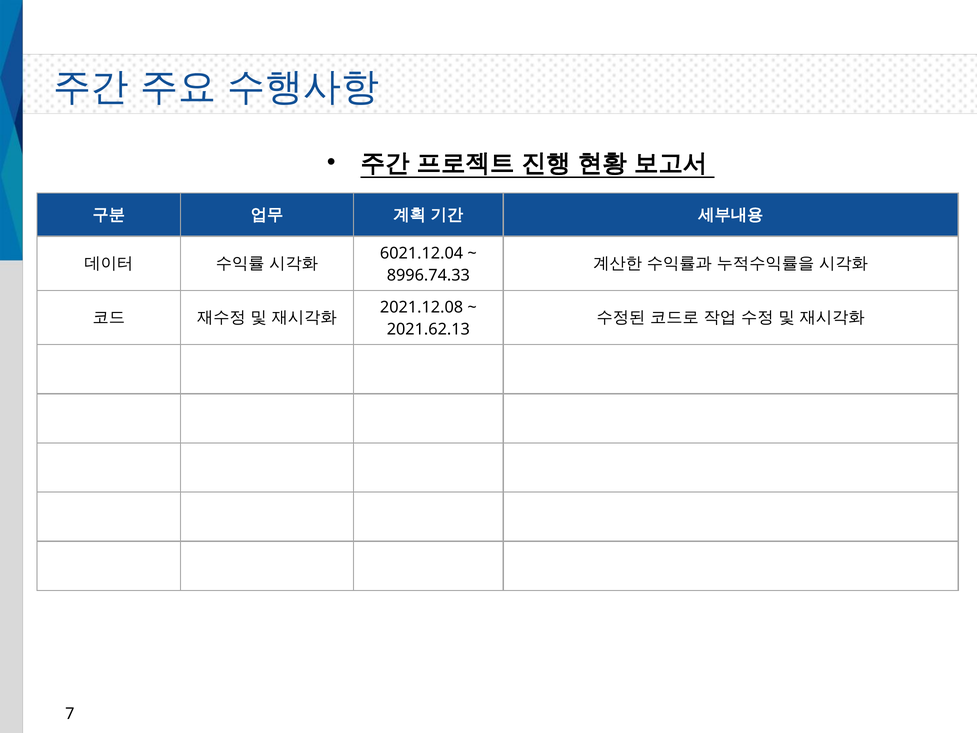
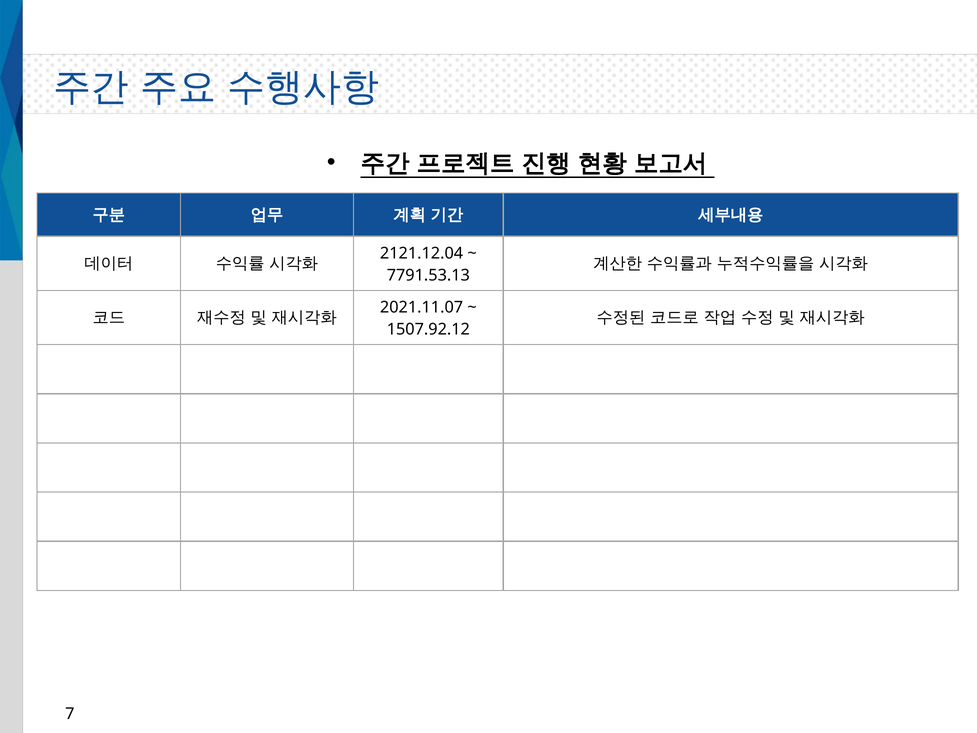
6021.12.04: 6021.12.04 -> 2121.12.04
8996.74.33: 8996.74.33 -> 7791.53.13
2021.12.08: 2021.12.08 -> 2021.11.07
2021.62.13: 2021.62.13 -> 1507.92.12
